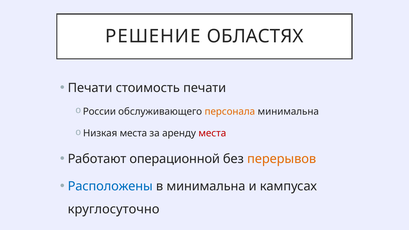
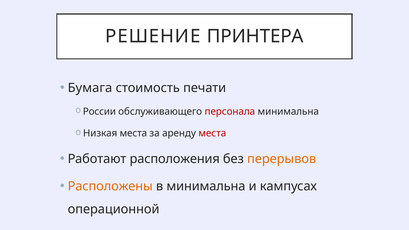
ОБЛАСТЯХ: ОБЛАСТЯХ -> ПРИНТЕРА
Печати at (90, 88): Печати -> Бумага
персонала colour: orange -> red
операционной: операционной -> расположения
Расположены colour: blue -> orange
круглосуточно: круглосуточно -> операционной
